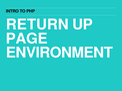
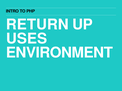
PAGE: PAGE -> USES
